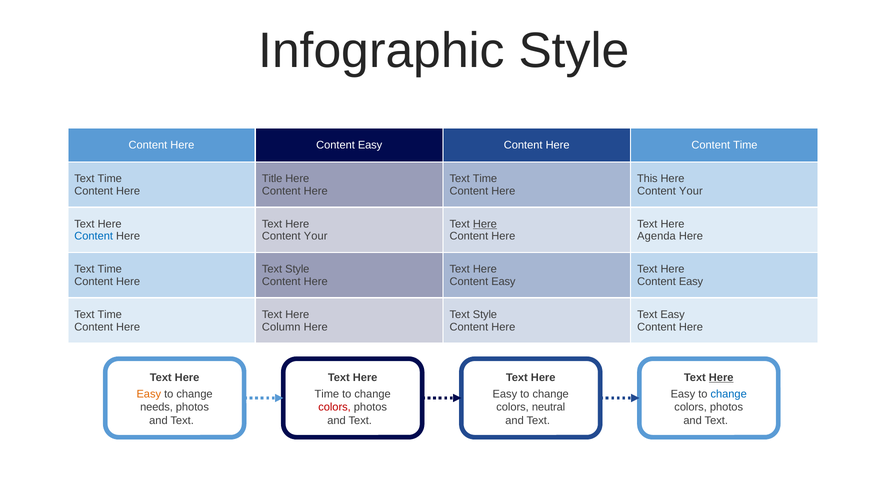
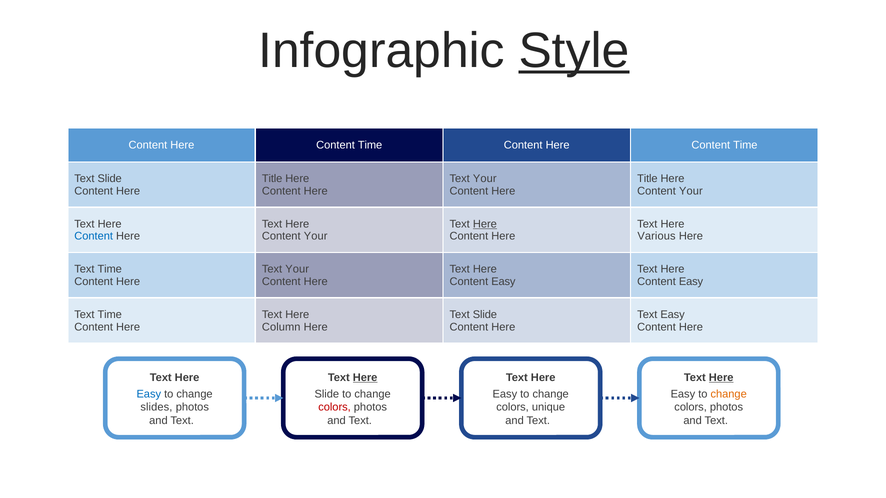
Style at (574, 51) underline: none -> present
Easy at (370, 145): Easy -> Time
Time at (110, 179): Time -> Slide
Time at (485, 179): Time -> Your
This at (647, 179): This -> Title
Agenda: Agenda -> Various
Style at (297, 269): Style -> Your
Style at (485, 315): Style -> Slide
Here at (365, 378) underline: none -> present
Easy at (149, 394) colour: orange -> blue
Time at (327, 394): Time -> Slide
change at (729, 394) colour: blue -> orange
needs: needs -> slides
neutral: neutral -> unique
